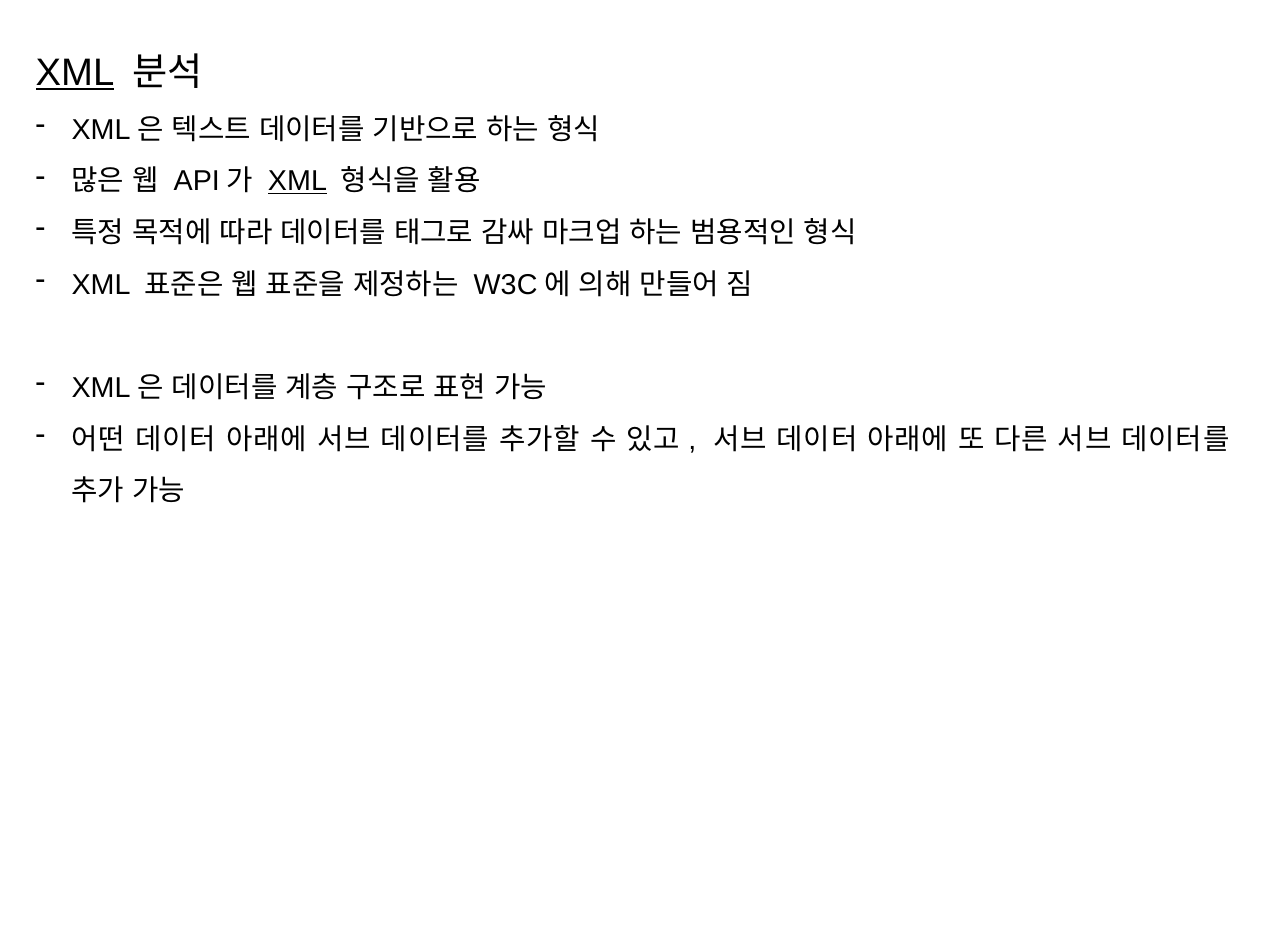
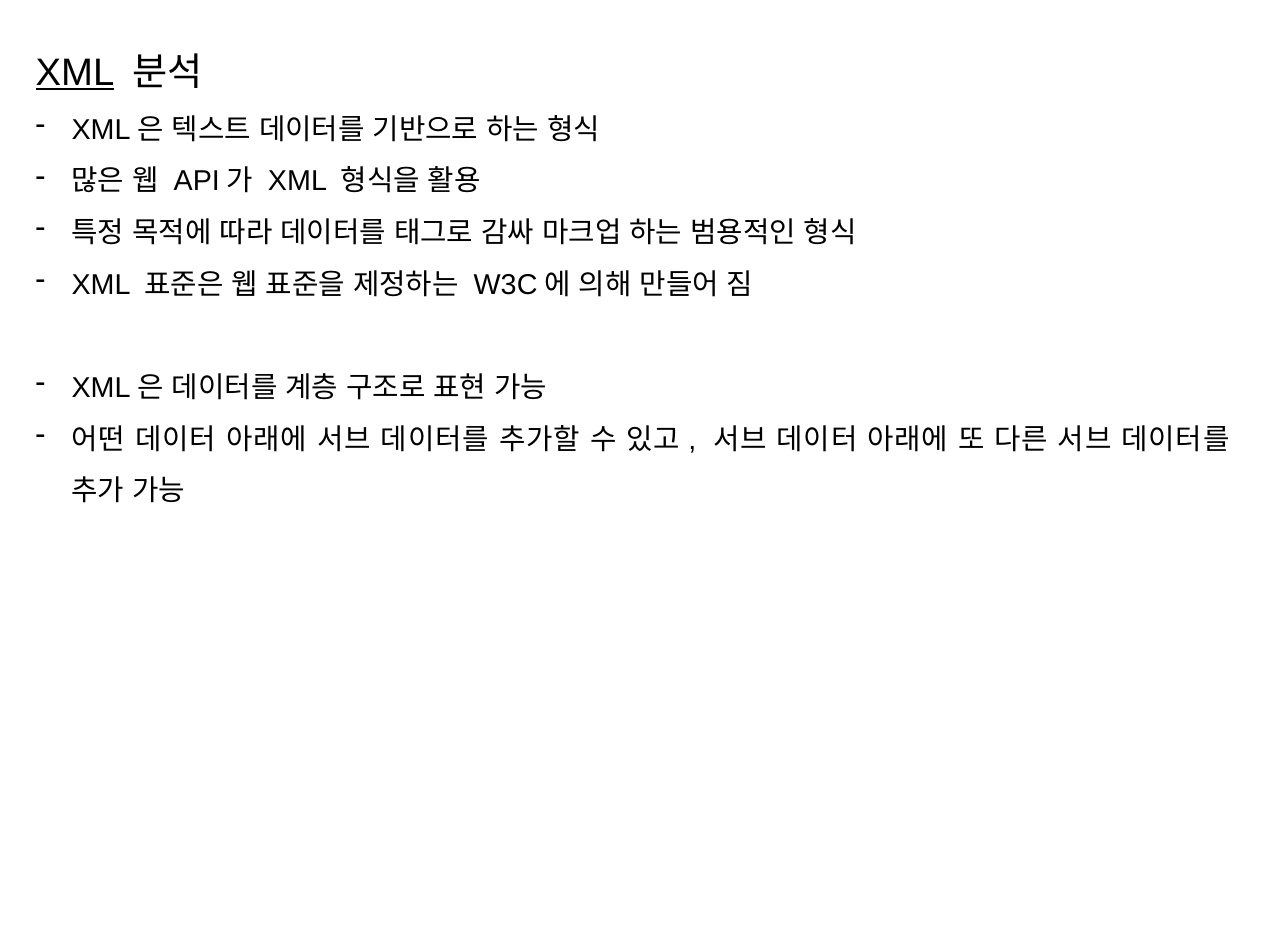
XML at (297, 181) underline: present -> none
